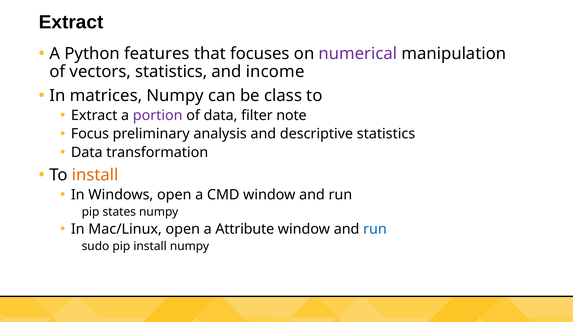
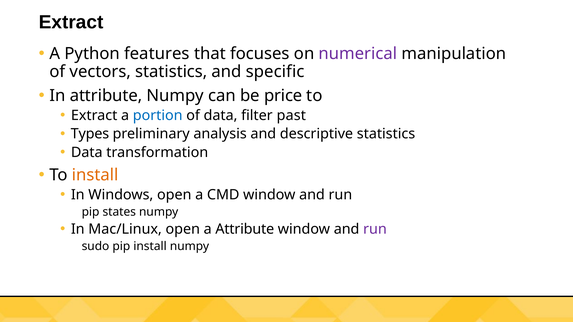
income: income -> specific
In matrices: matrices -> attribute
class: class -> price
portion colour: purple -> blue
note: note -> past
Focus: Focus -> Types
run at (375, 229) colour: blue -> purple
